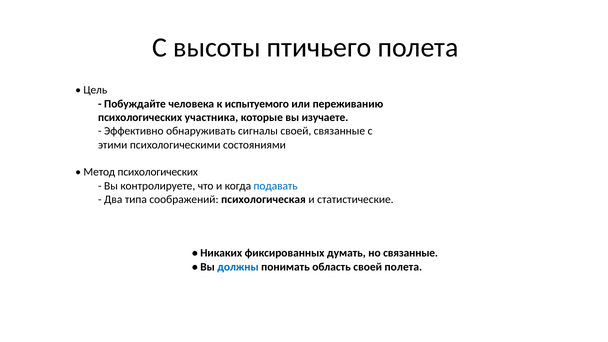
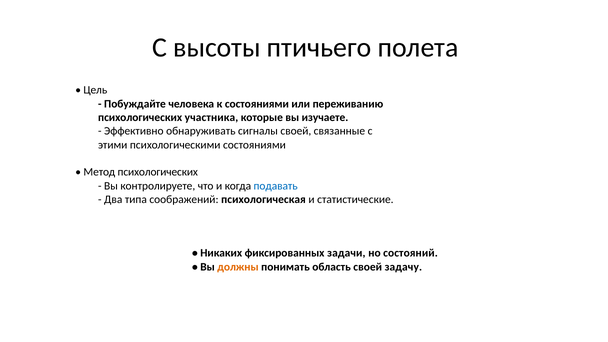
к испытуемого: испытуемого -> состояниями
думать: думать -> задачи
но связанные: связанные -> состояний
должны colour: blue -> orange
своей полета: полета -> задачу
